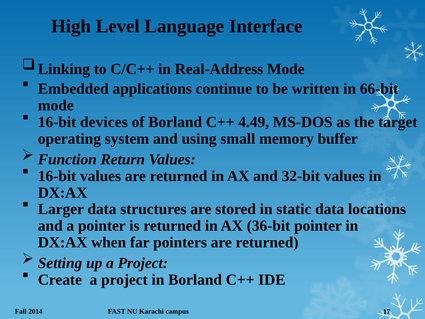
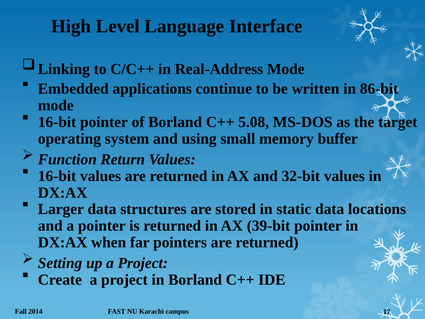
66-bit: 66-bit -> 86-bit
16-bit devices: devices -> pointer
4.49: 4.49 -> 5.08
36-bit: 36-bit -> 39-bit
